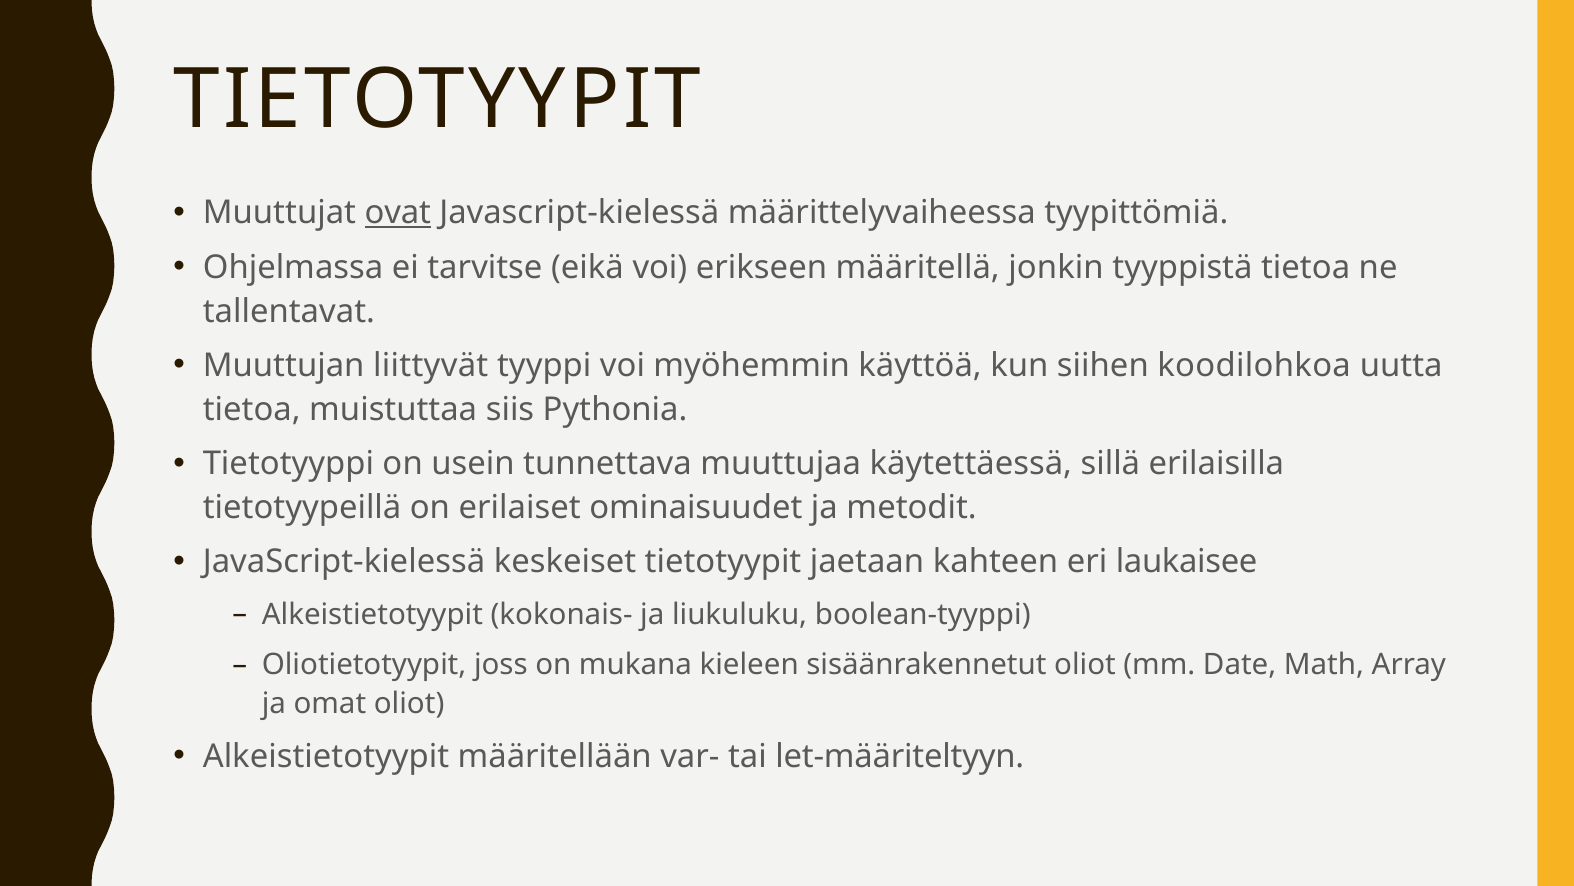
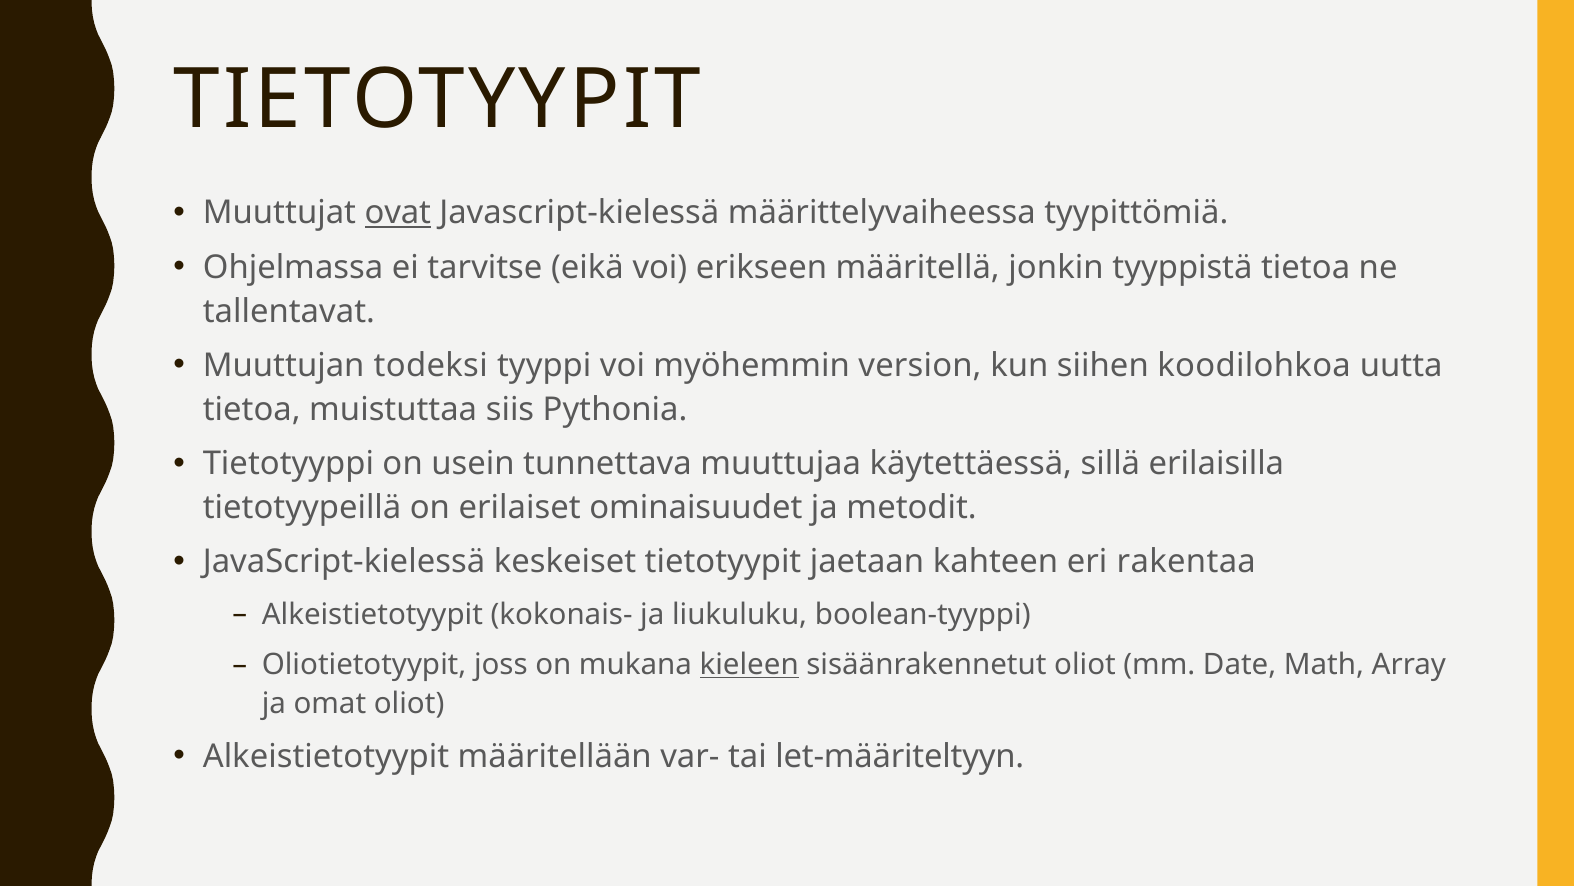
liittyvät: liittyvät -> todeksi
käyttöä: käyttöä -> version
laukaisee: laukaisee -> rakentaa
kieleen underline: none -> present
